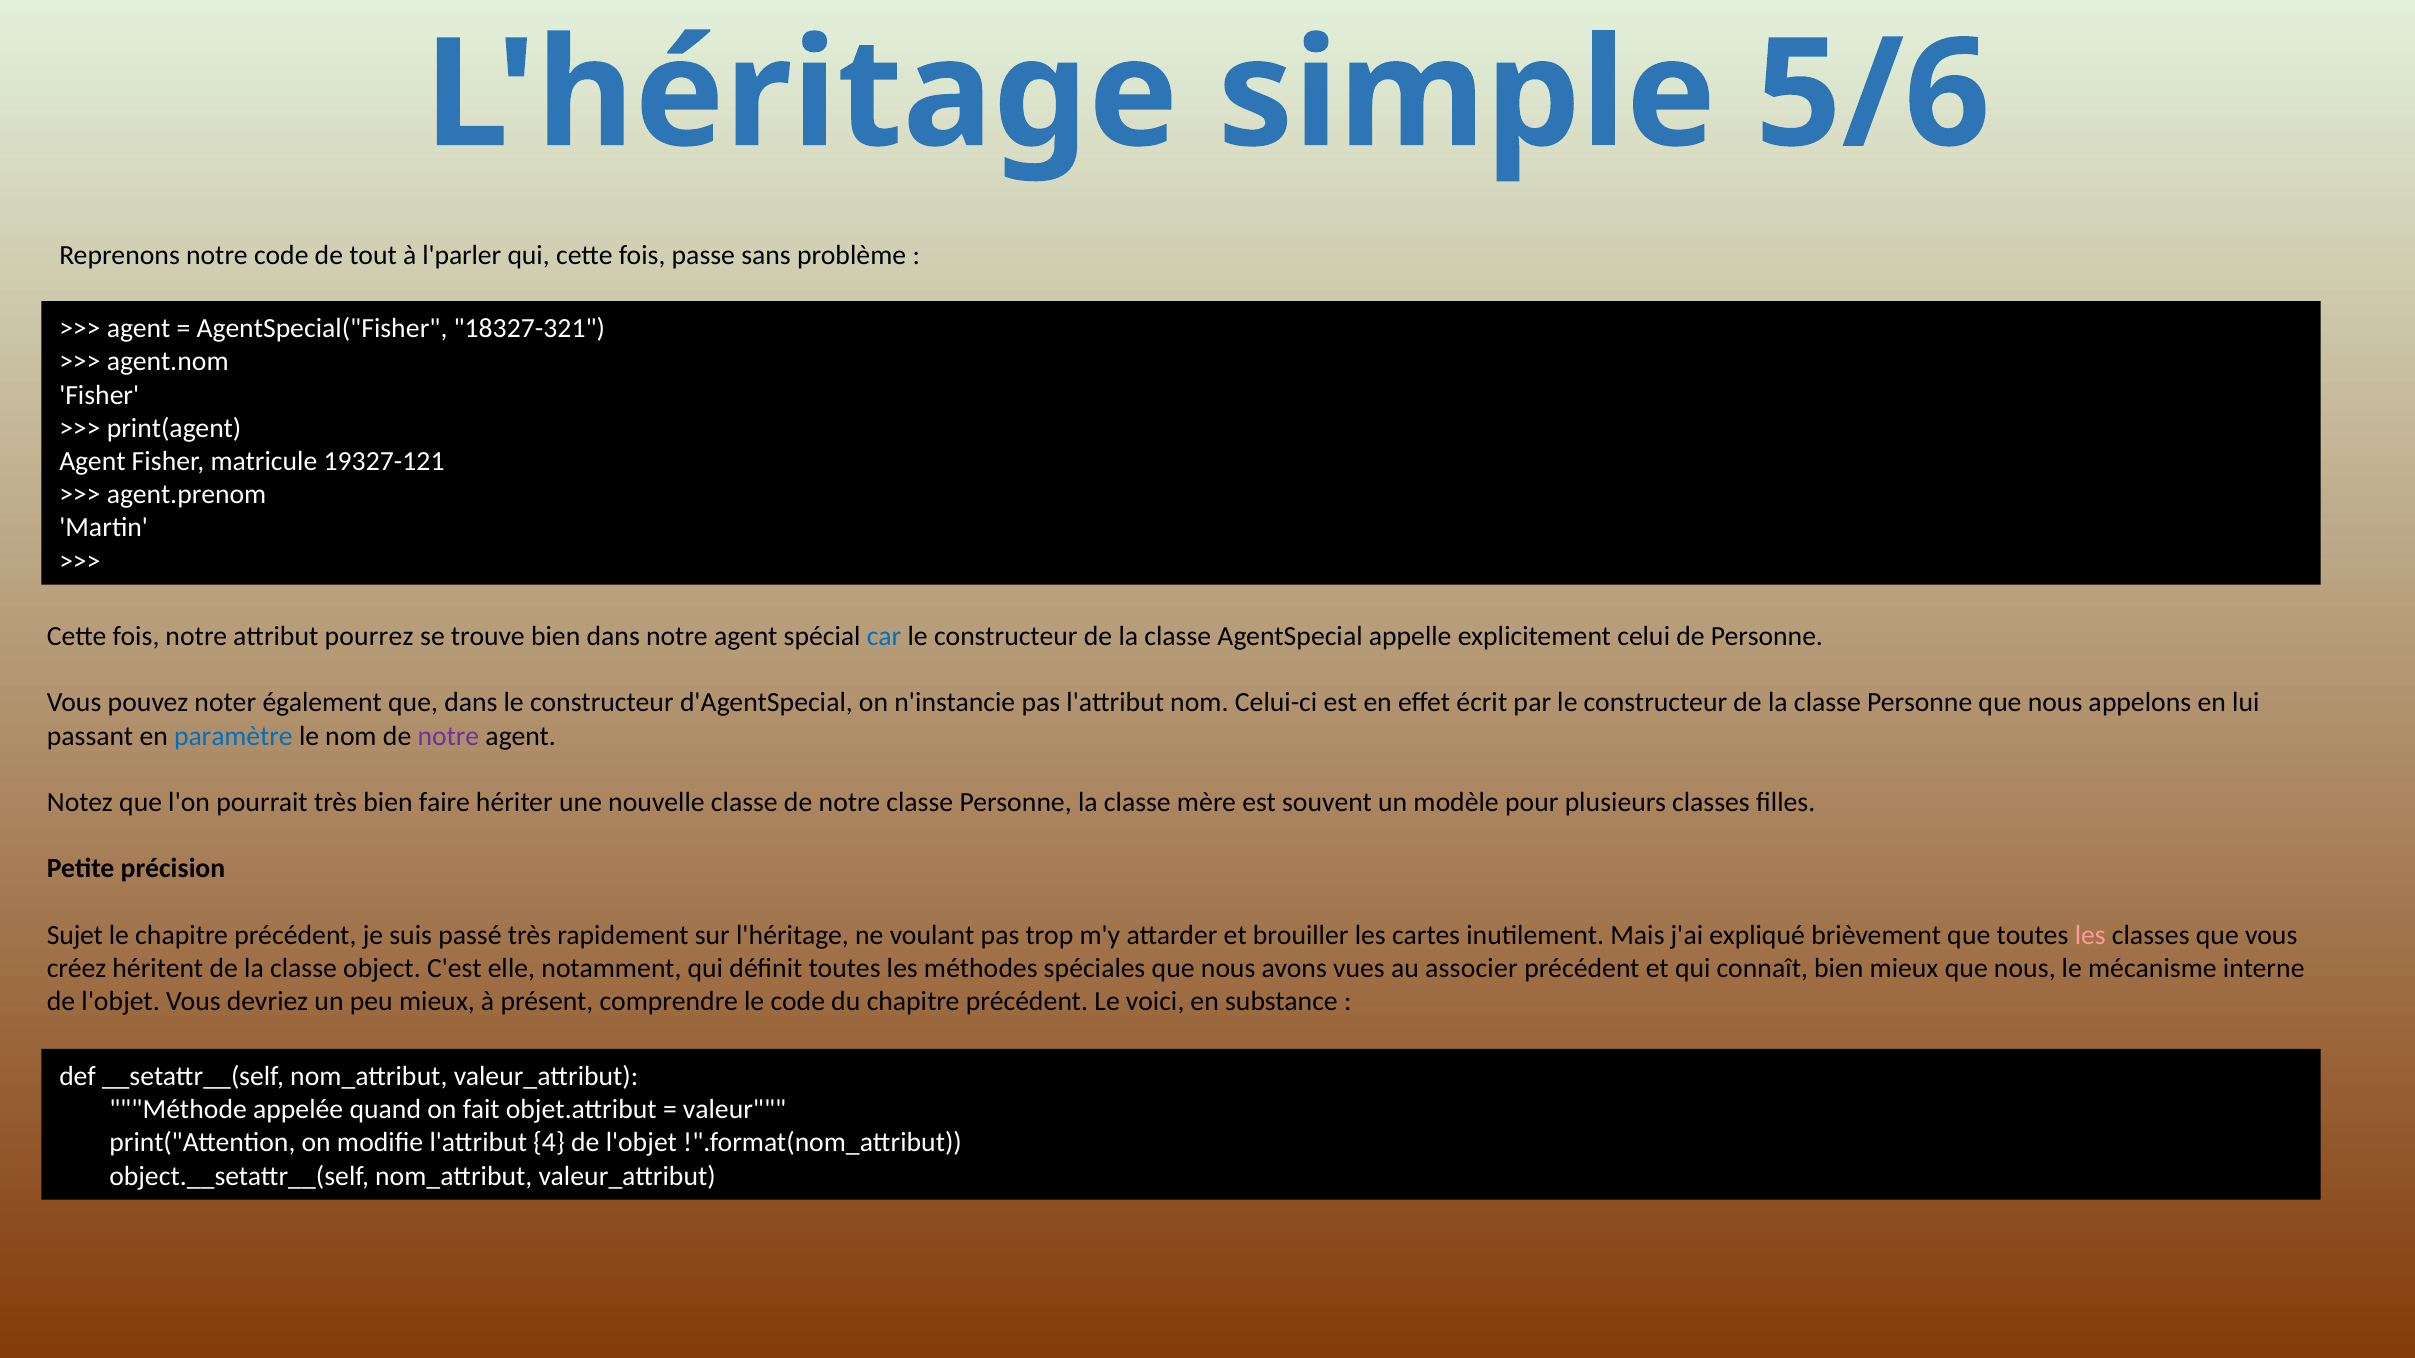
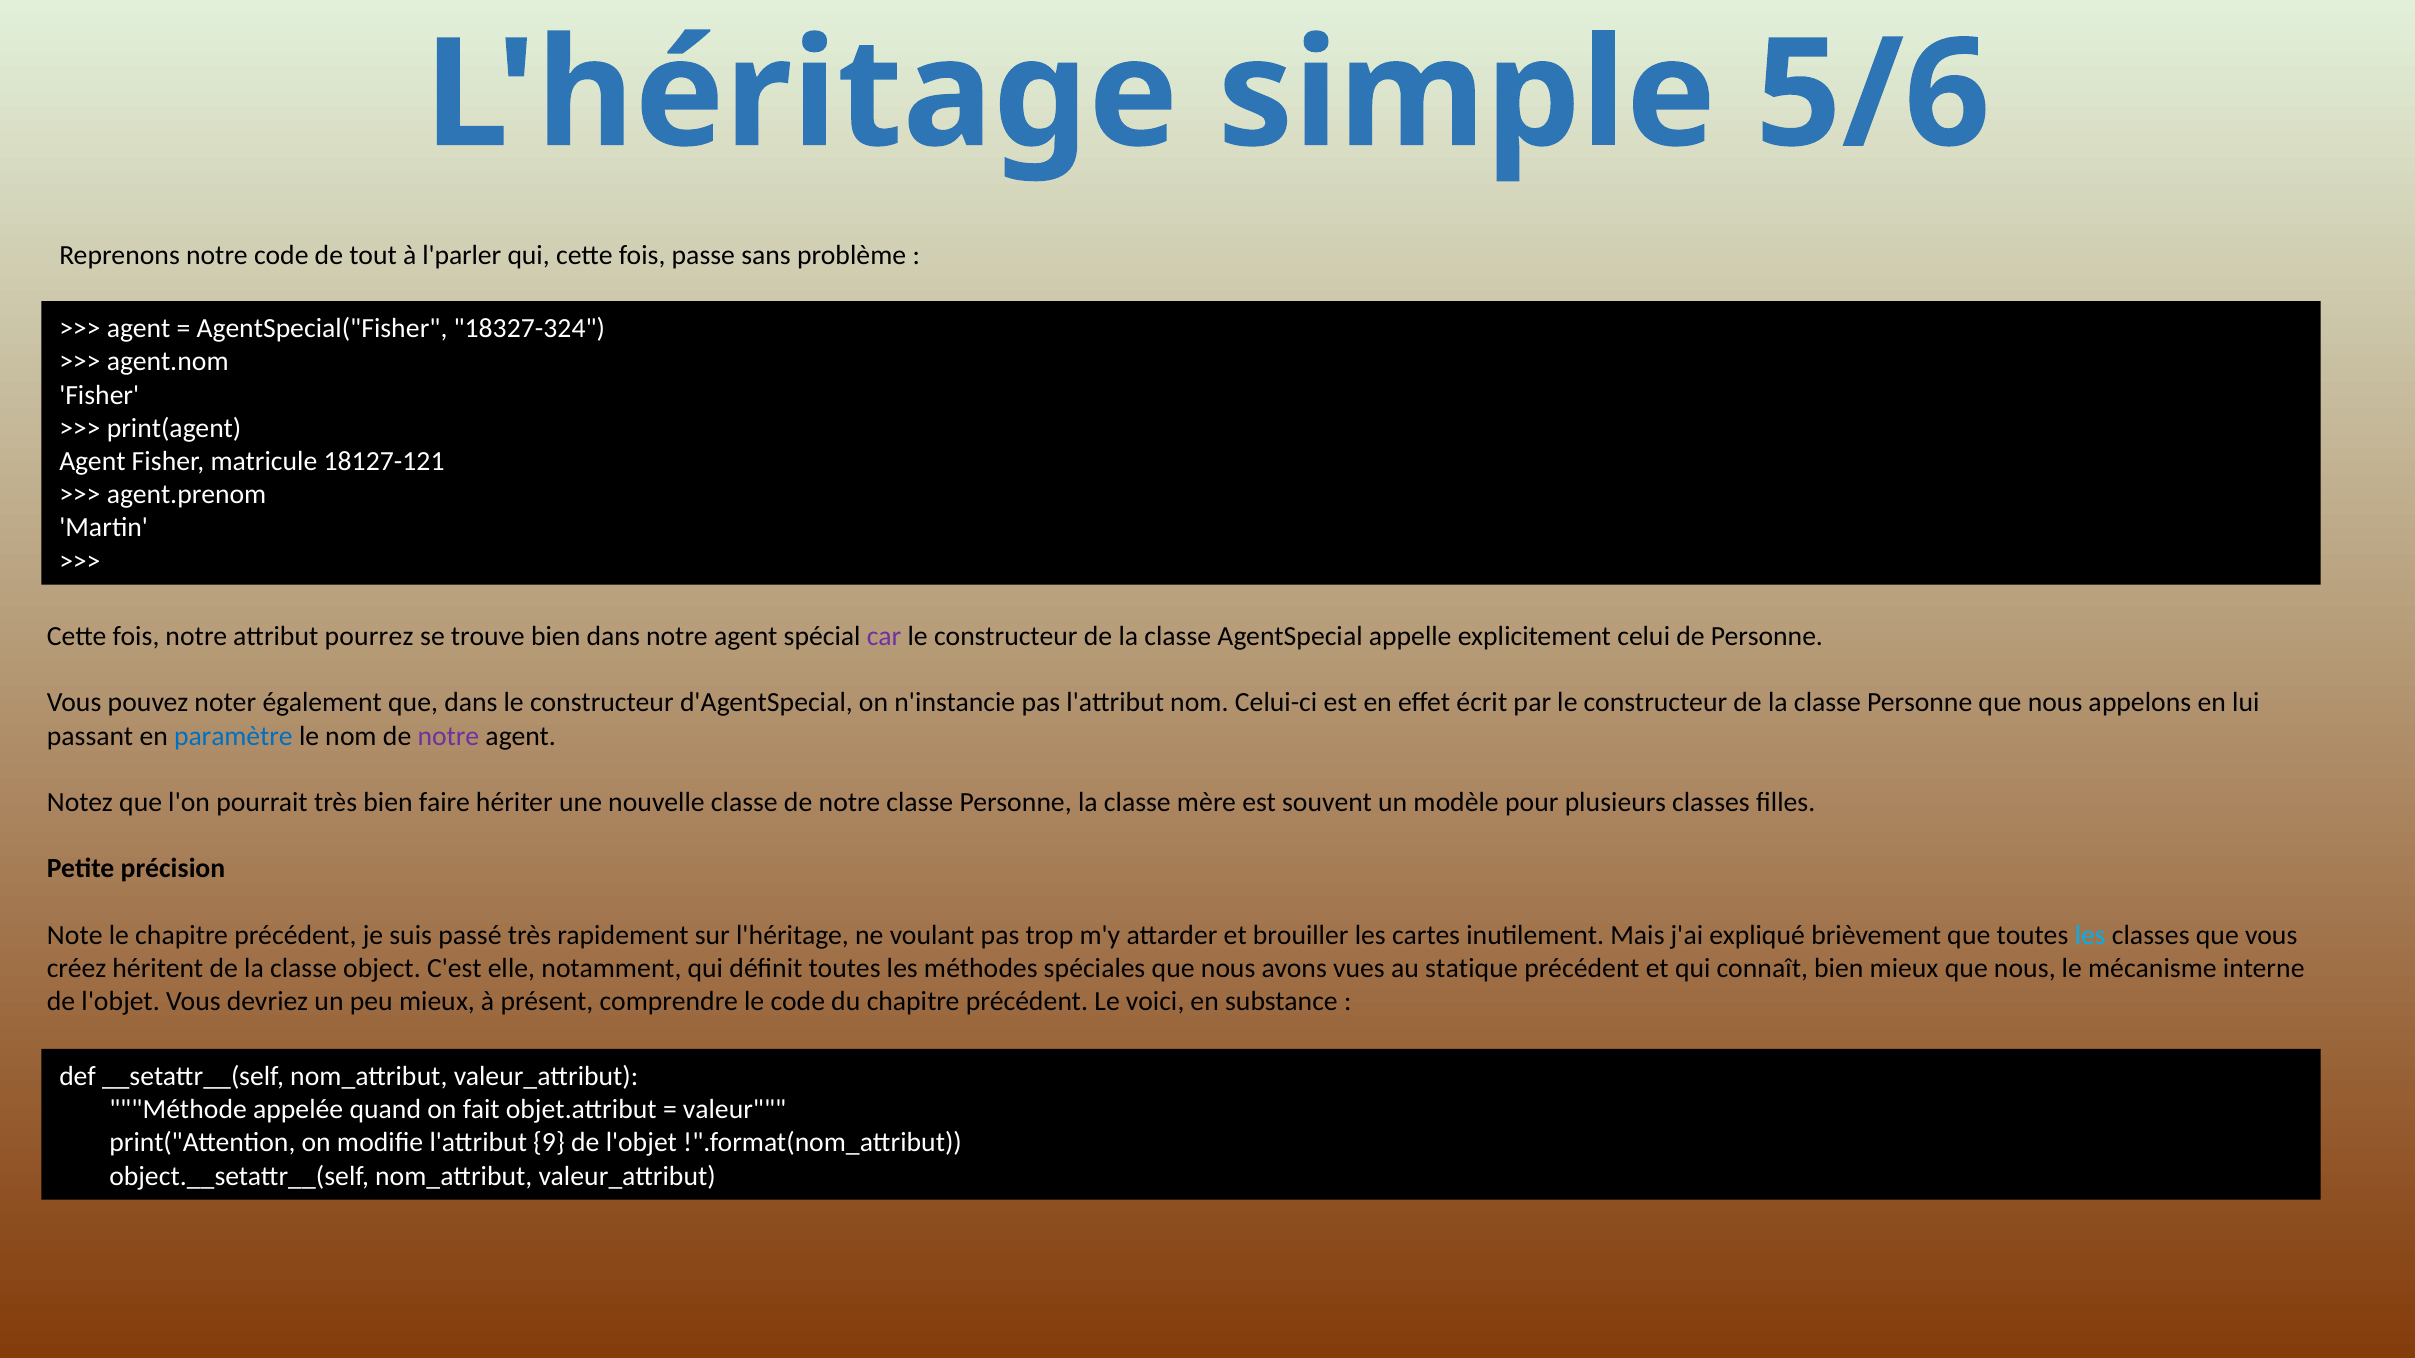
18327-321: 18327-321 -> 18327-324
19327-121: 19327-121 -> 18127-121
car colour: blue -> purple
Sujet: Sujet -> Note
les at (2090, 936) colour: pink -> light blue
associer: associer -> statique
4: 4 -> 9
